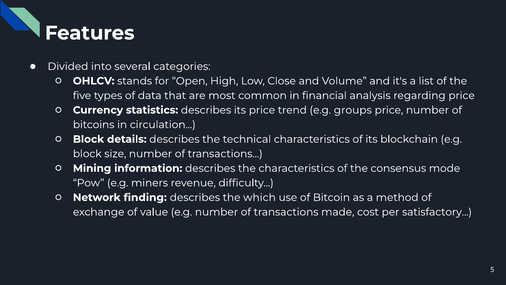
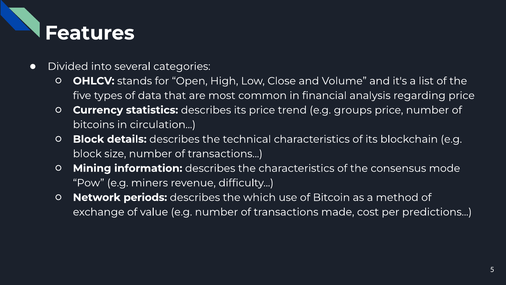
finding: finding -> periods
satisfactory: satisfactory -> predictions
